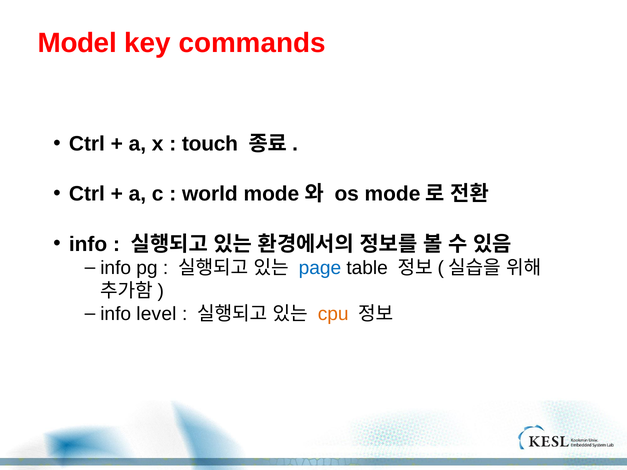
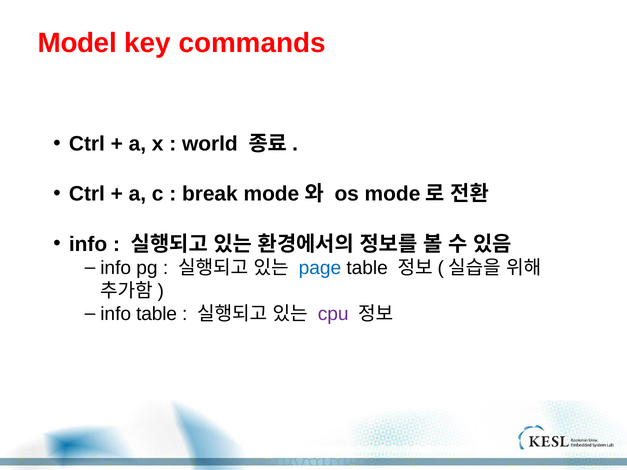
touch: touch -> world
world: world -> break
info level: level -> table
cpu colour: orange -> purple
